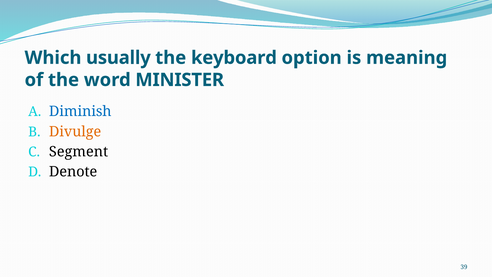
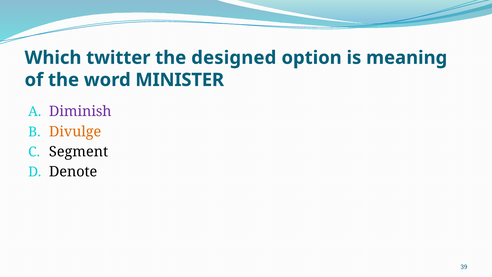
usually: usually -> twitter
keyboard: keyboard -> designed
Diminish colour: blue -> purple
